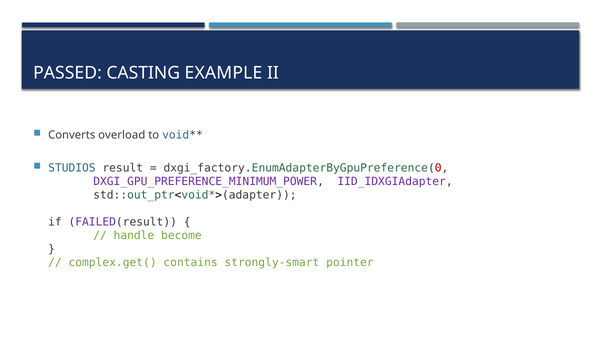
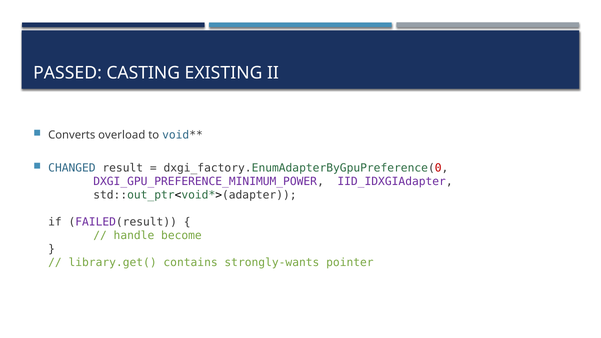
EXAMPLE: EXAMPLE -> EXISTING
STUDIOS: STUDIOS -> CHANGED
complex.get(: complex.get( -> library.get(
strongly-smart: strongly-smart -> strongly-wants
